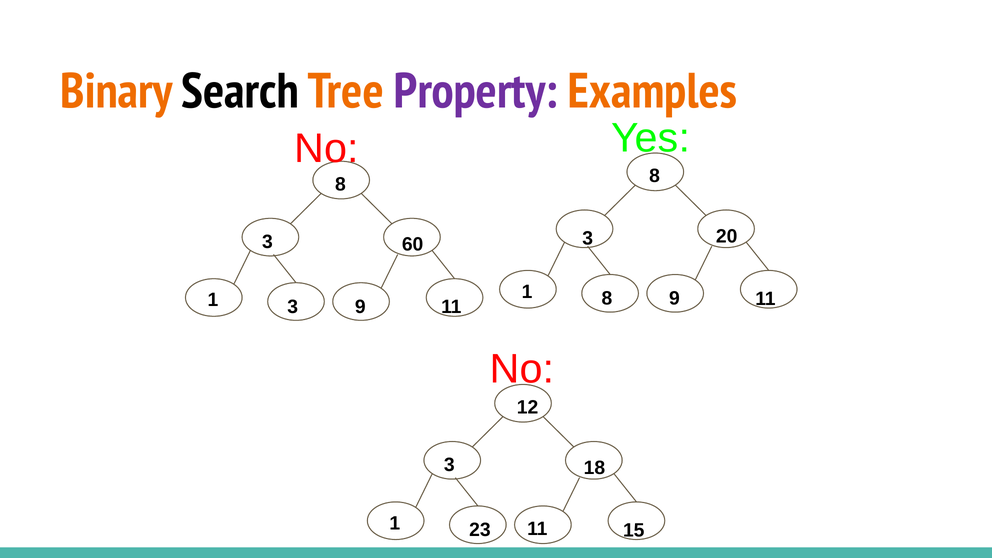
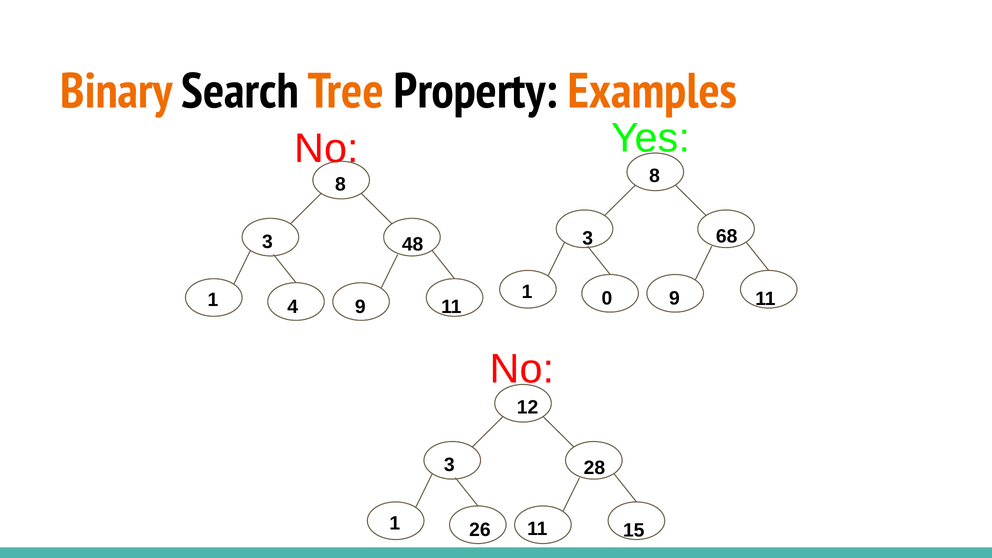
Property colour: purple -> black
20: 20 -> 68
60: 60 -> 48
1 8: 8 -> 0
1 3: 3 -> 4
18: 18 -> 28
23: 23 -> 26
